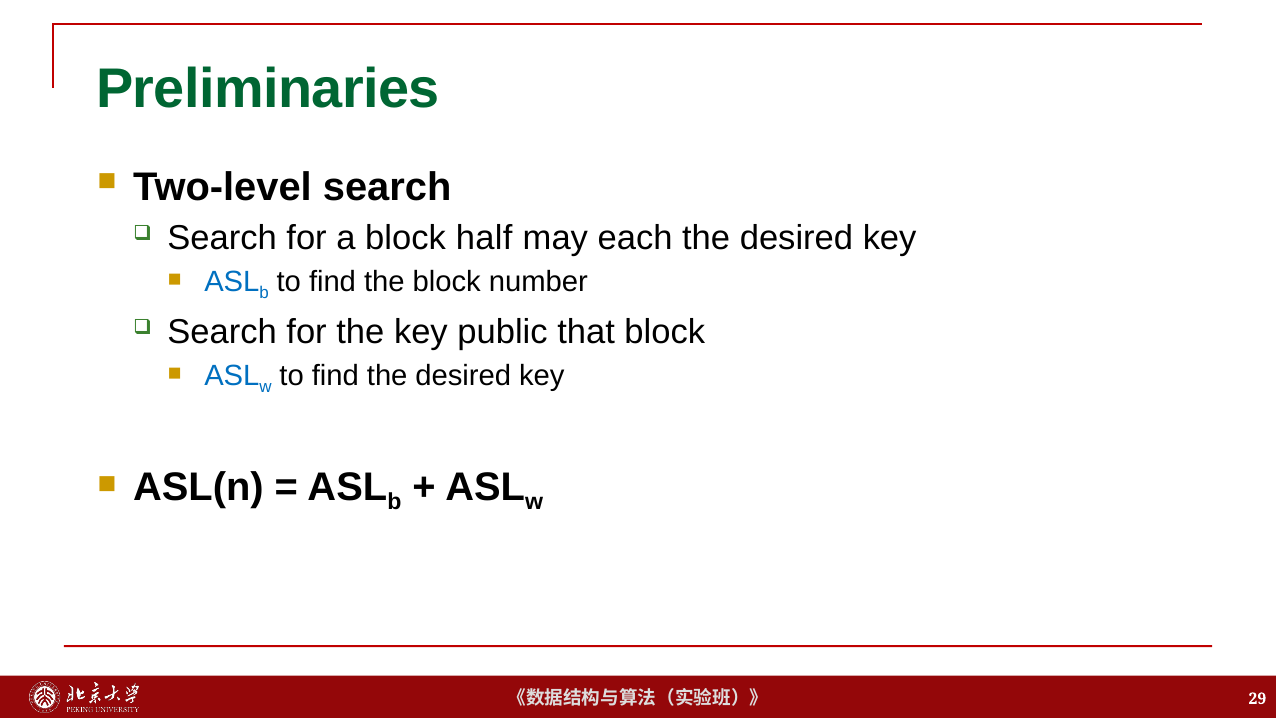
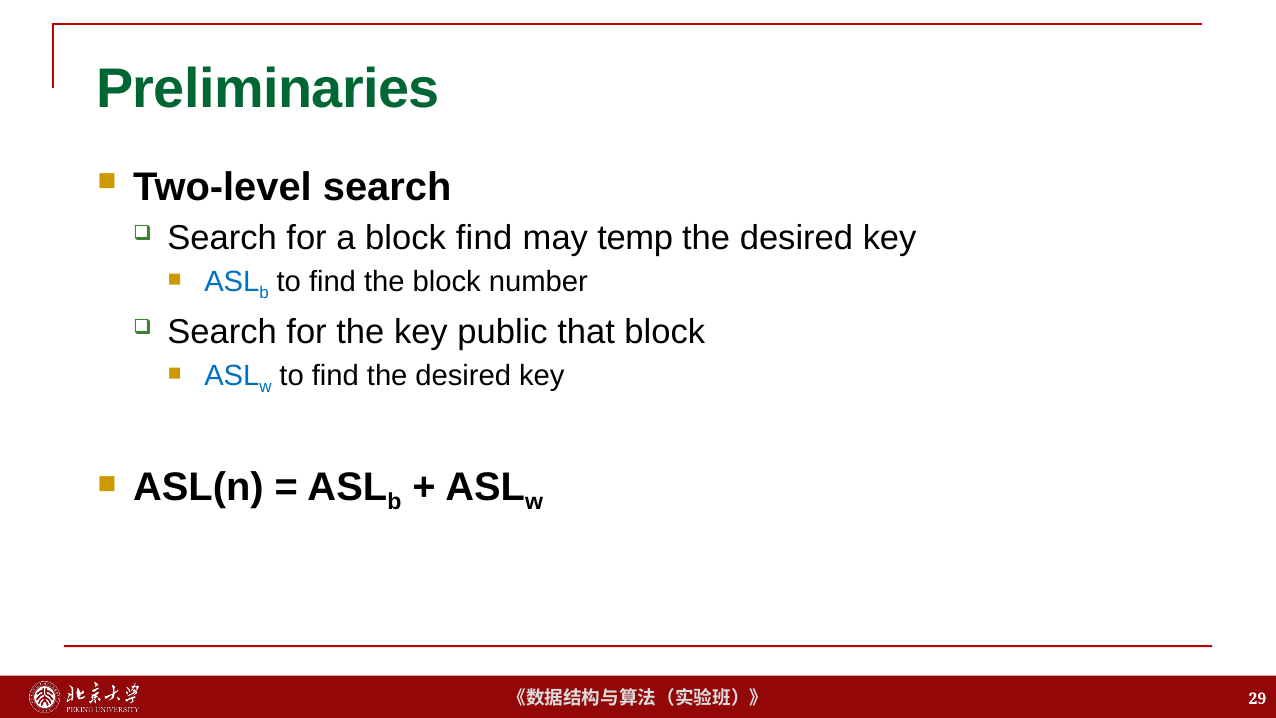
block half: half -> find
each: each -> temp
